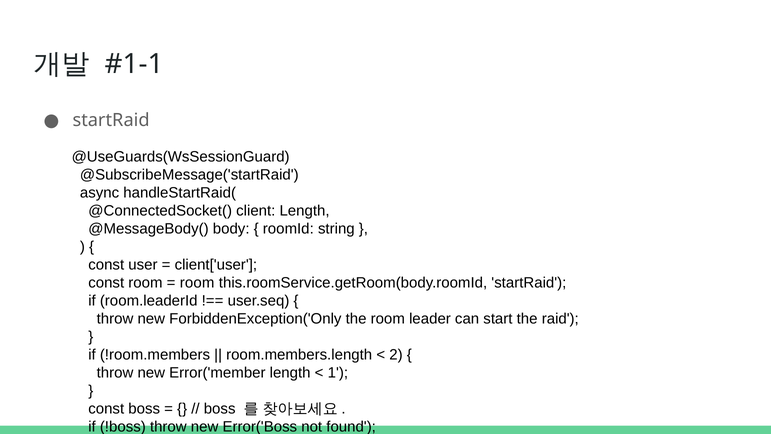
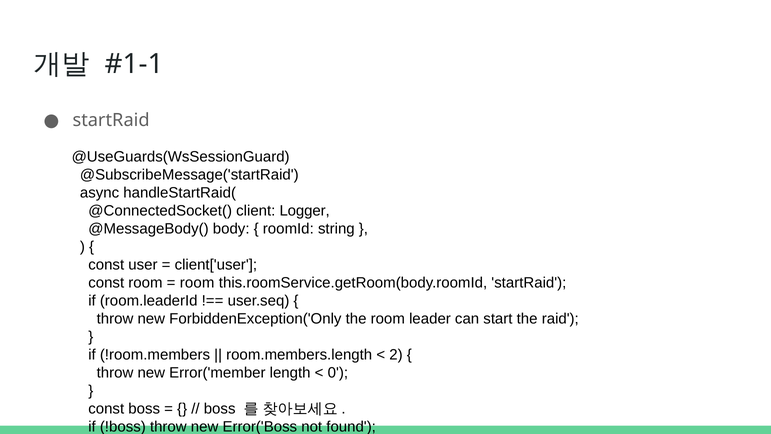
client Length: Length -> Logger
1 at (338, 372): 1 -> 0
